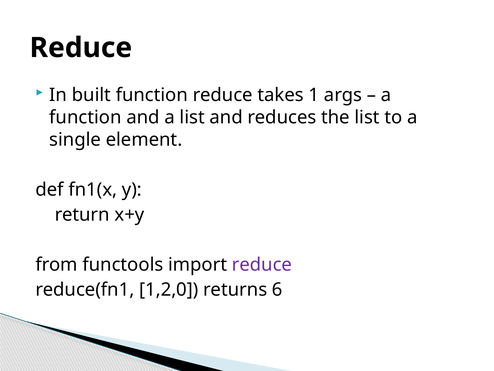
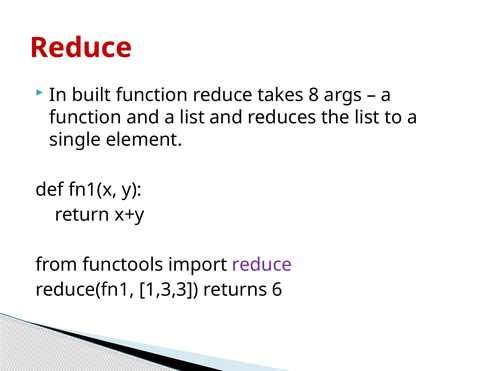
Reduce at (81, 48) colour: black -> red
1: 1 -> 8
1,2,0: 1,2,0 -> 1,3,3
